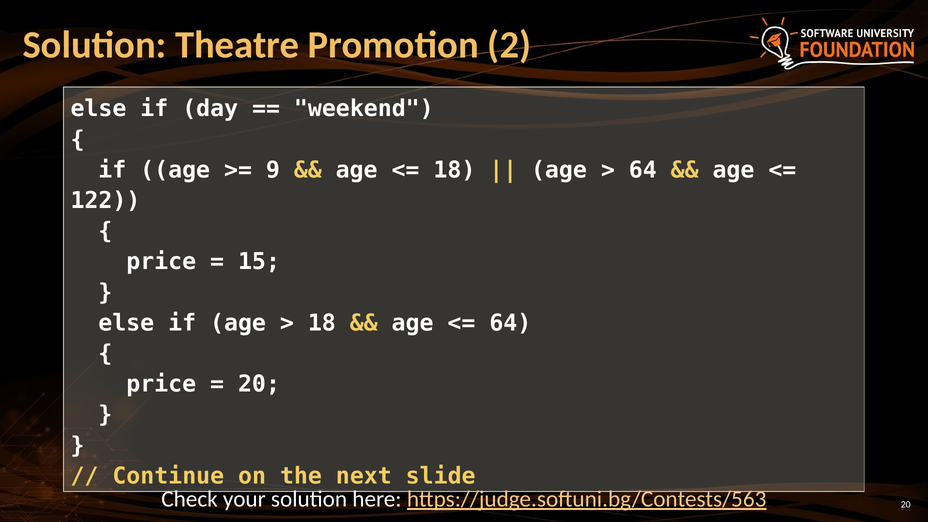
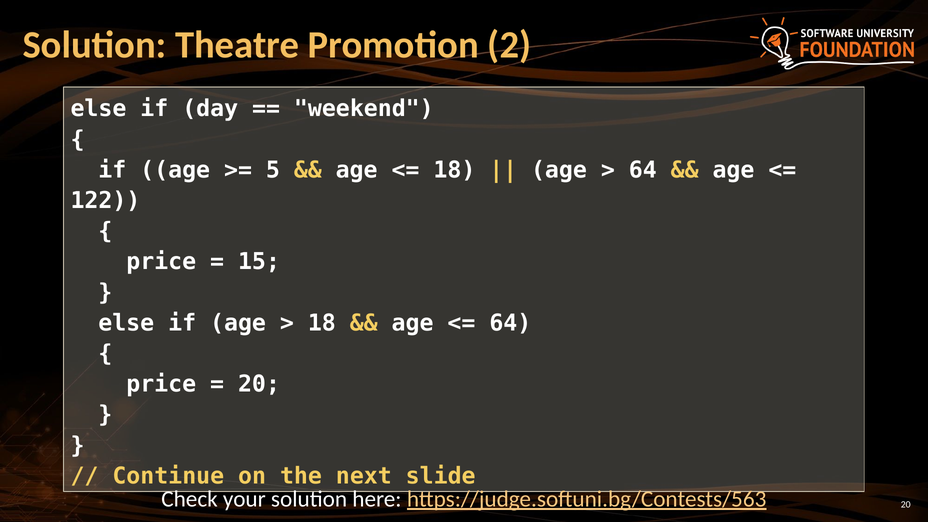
9: 9 -> 5
